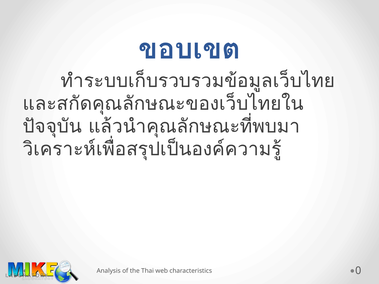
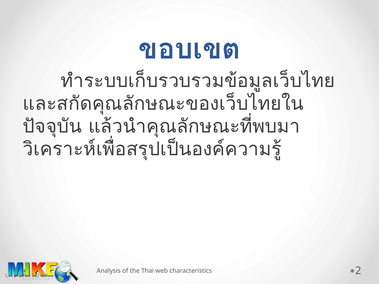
0: 0 -> 2
